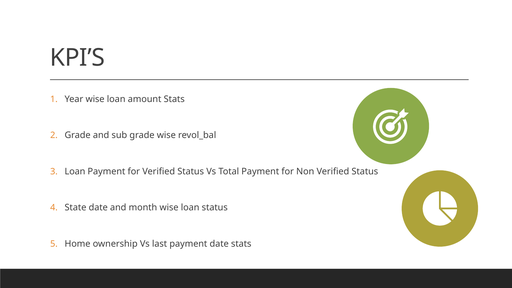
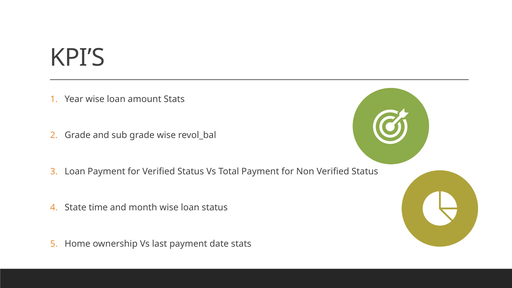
State date: date -> time
